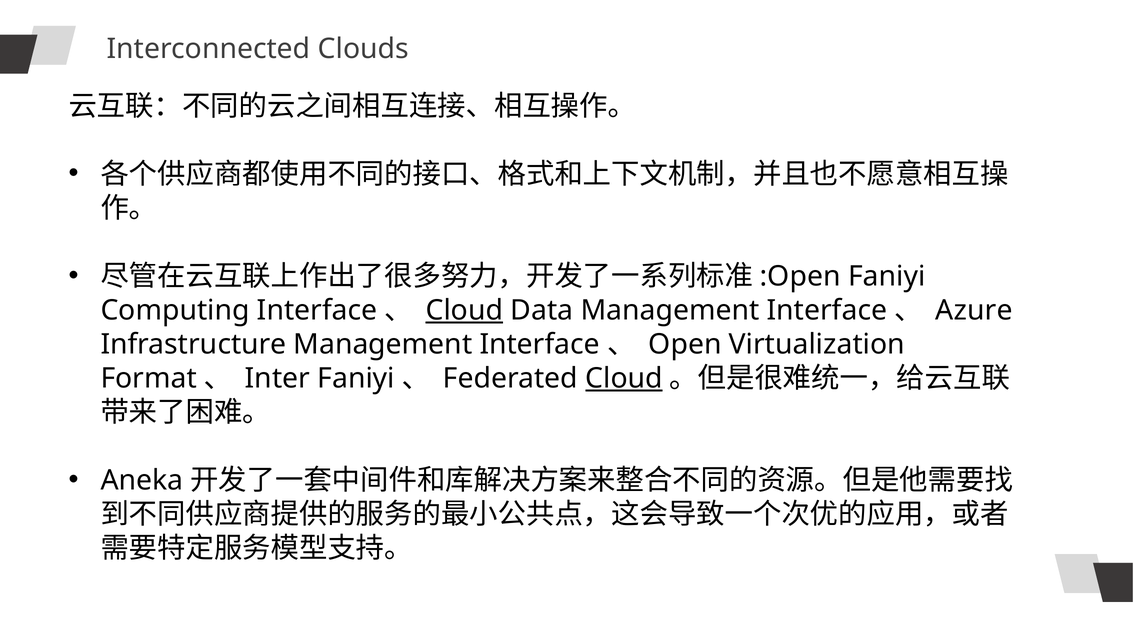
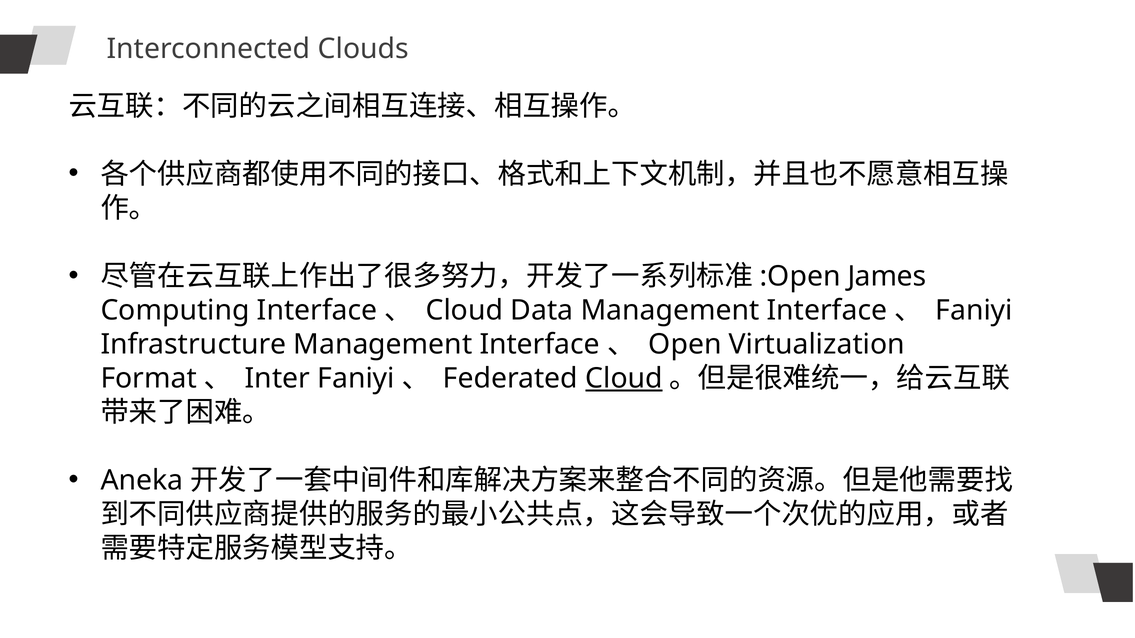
Faniyi at (887, 276): Faniyi -> James
Cloud at (464, 311) underline: present -> none
Azure at (974, 311): Azure -> Faniyi
